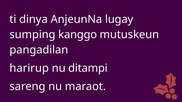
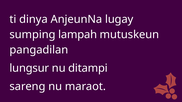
kanggo: kanggo -> lampah
harirup: harirup -> lungsur
